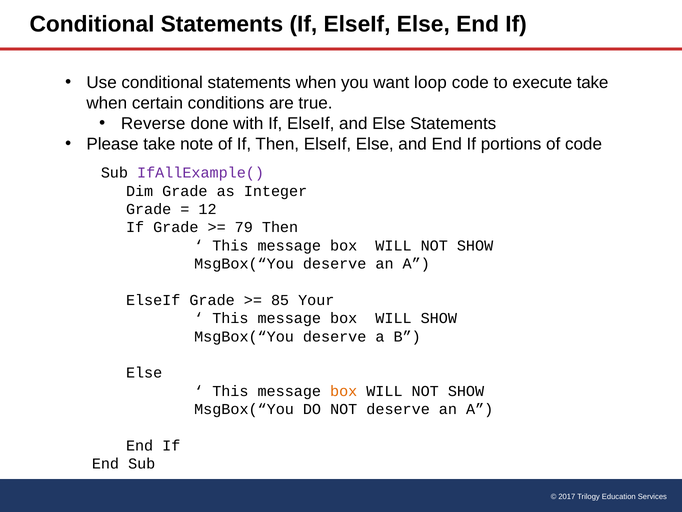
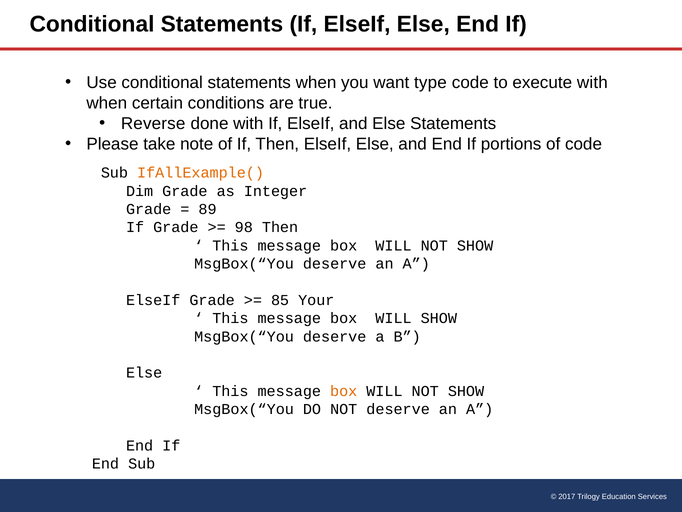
loop: loop -> type
execute take: take -> with
IfAllExample( colour: purple -> orange
12: 12 -> 89
79: 79 -> 98
